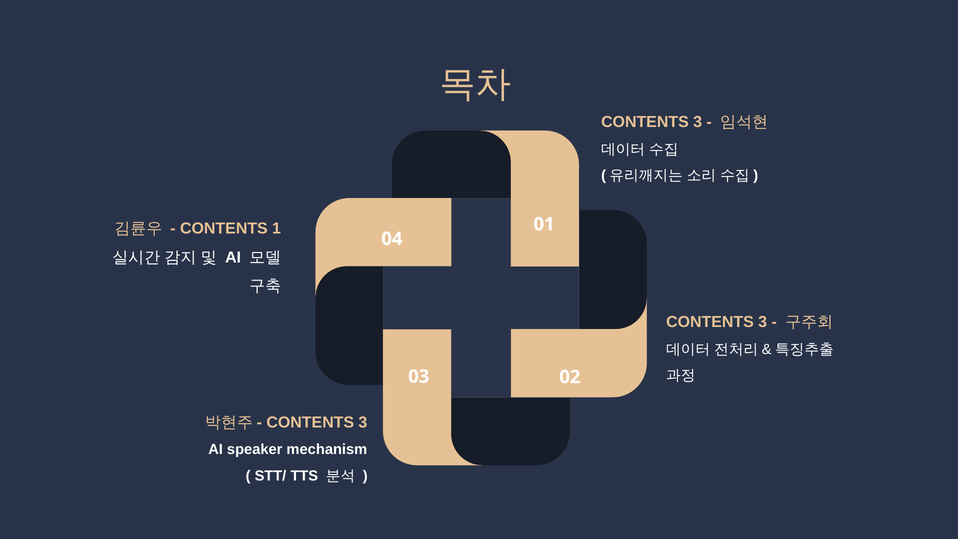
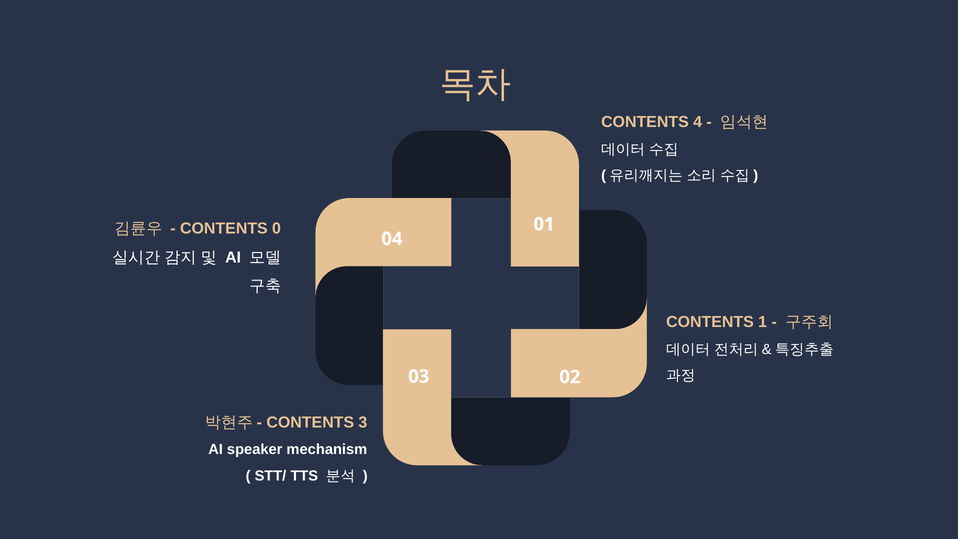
3 at (698, 122): 3 -> 4
1: 1 -> 0
3 at (763, 322): 3 -> 1
